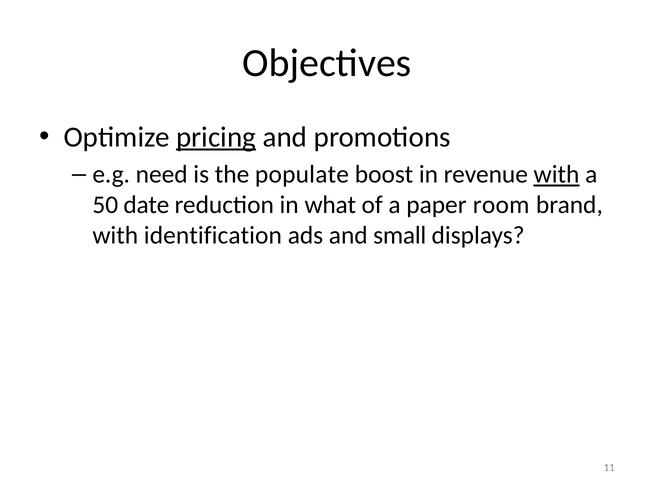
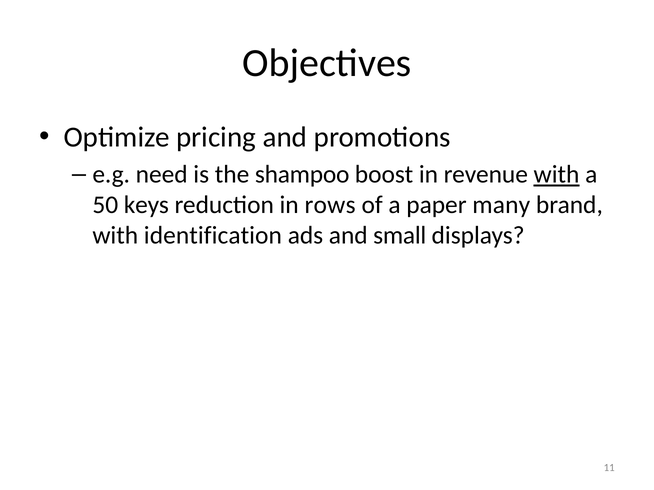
pricing underline: present -> none
populate: populate -> shampoo
date: date -> keys
what: what -> rows
room: room -> many
